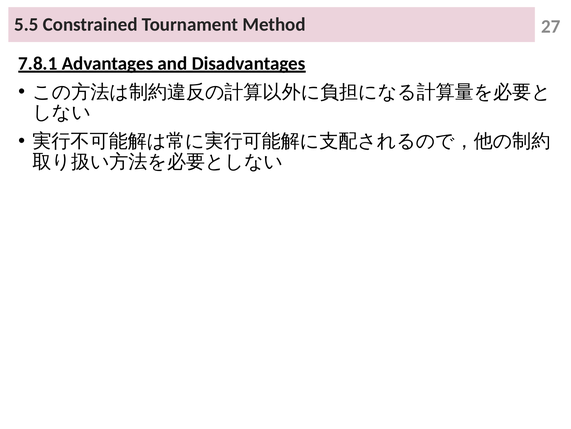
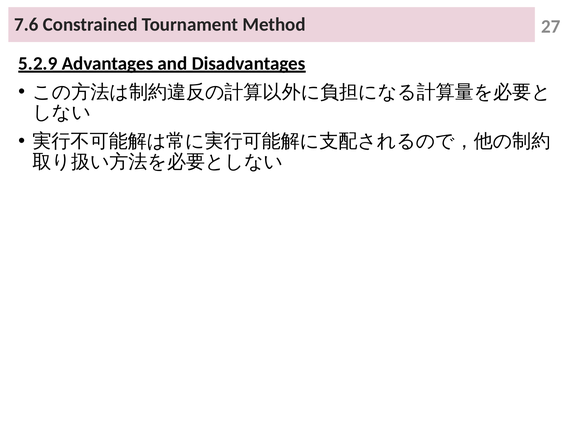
5.5: 5.5 -> 7.6
7.8.1: 7.8.1 -> 5.2.9
